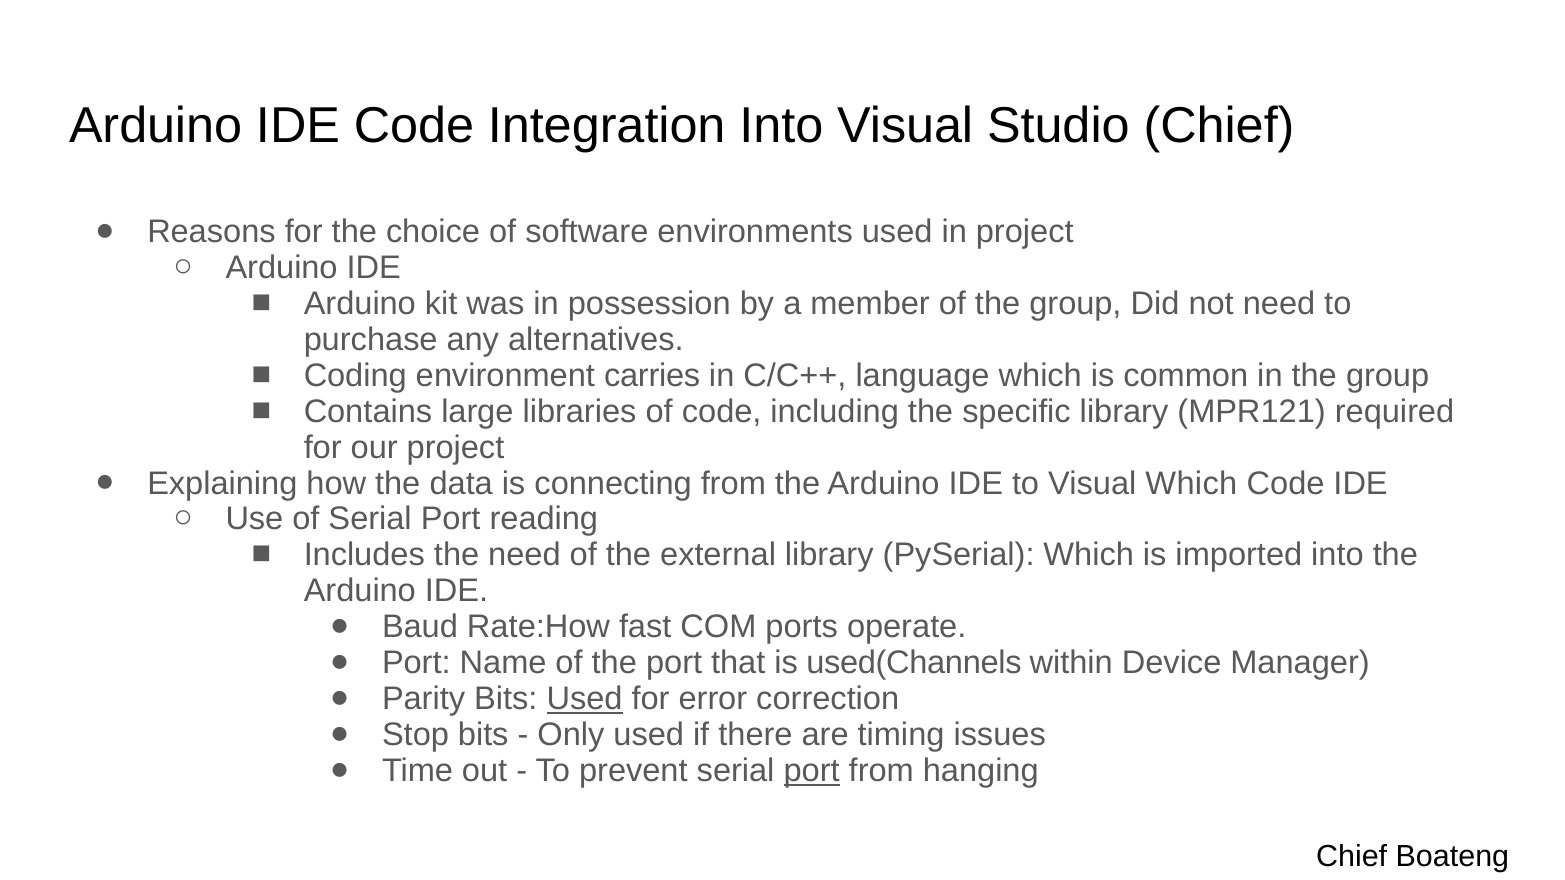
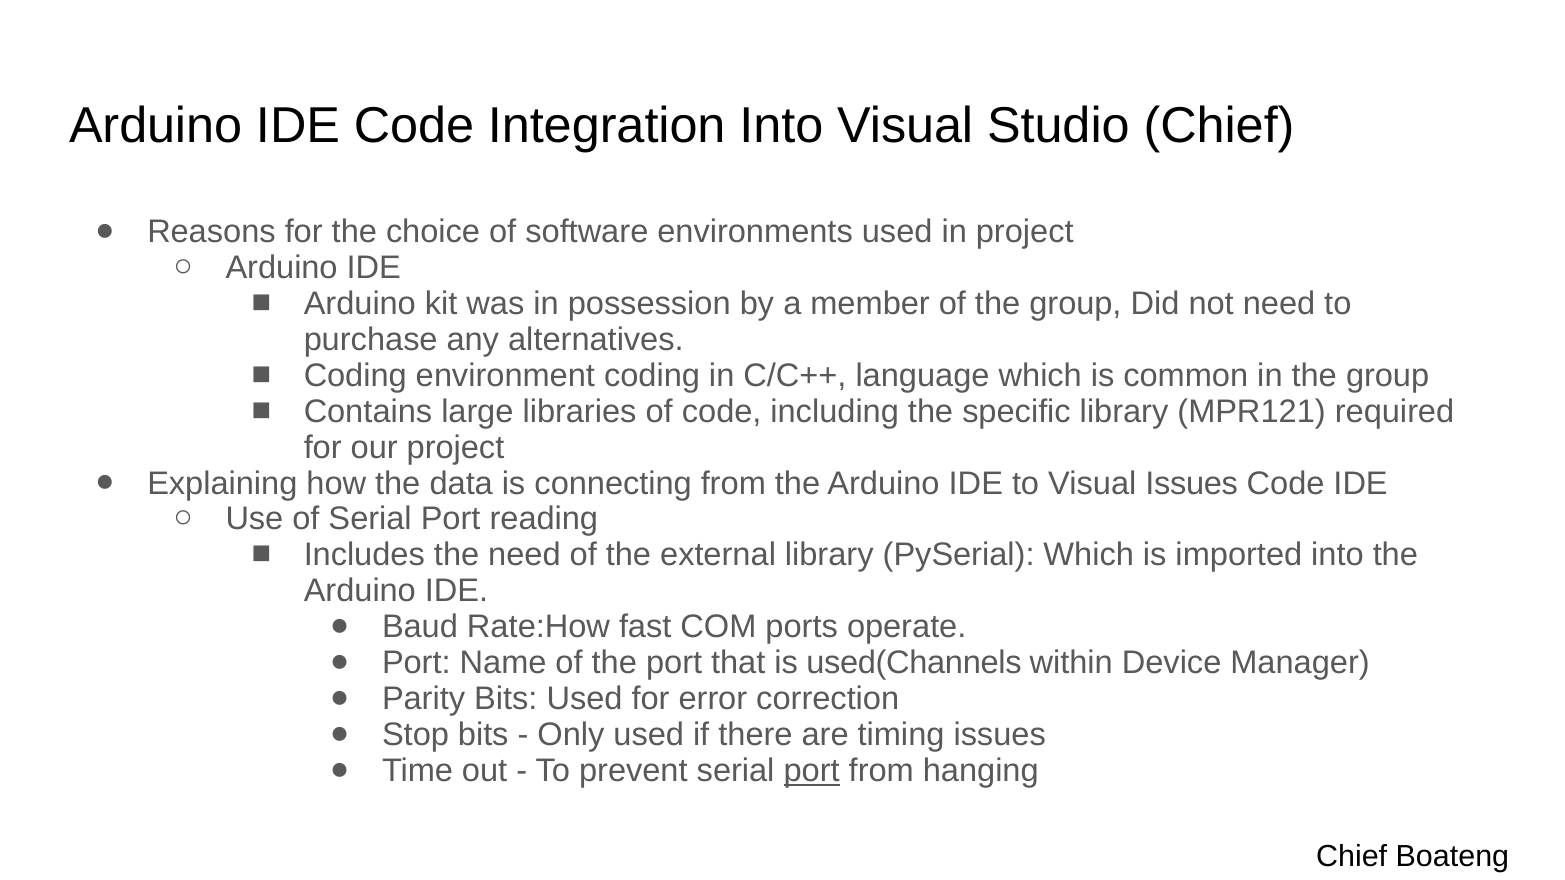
environment carries: carries -> coding
Visual Which: Which -> Issues
Used at (585, 699) underline: present -> none
